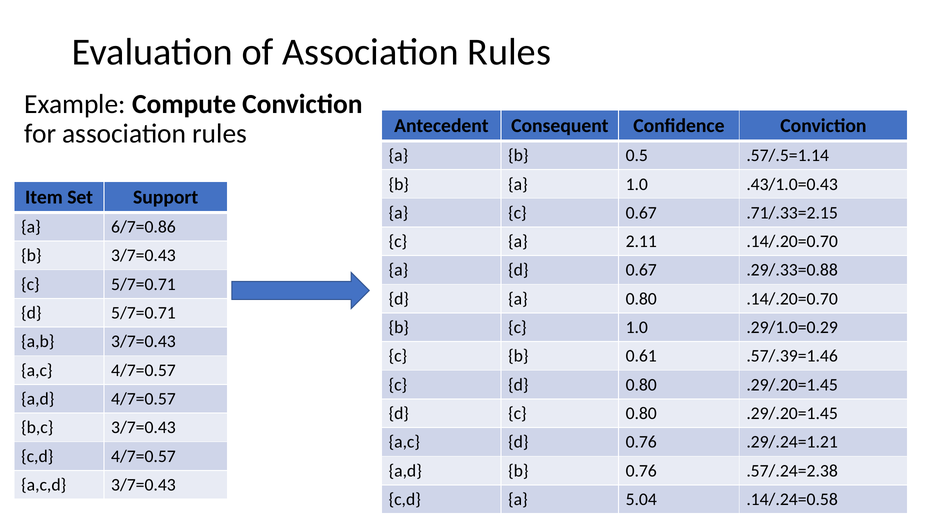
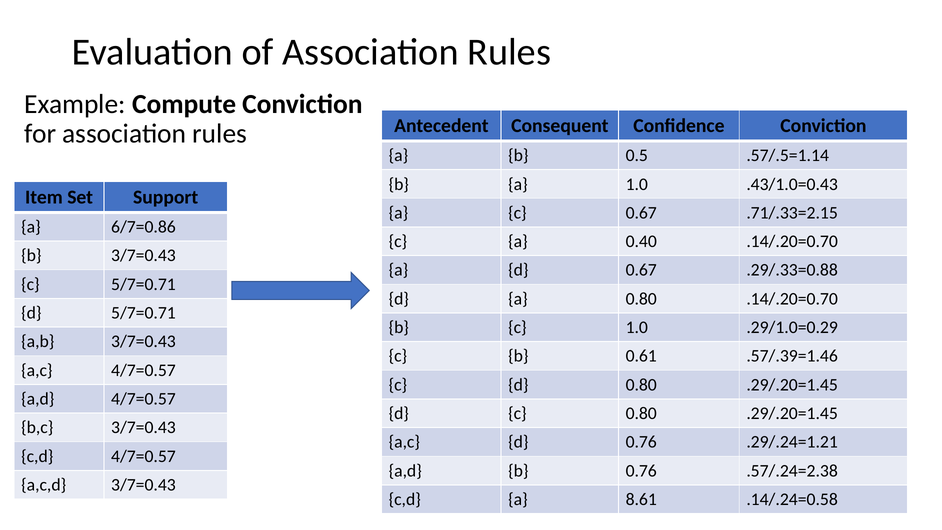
2.11: 2.11 -> 0.40
5.04: 5.04 -> 8.61
